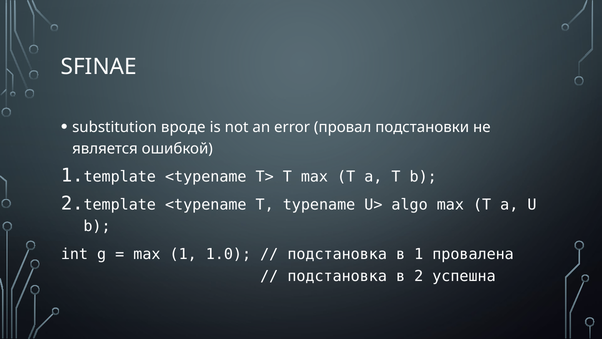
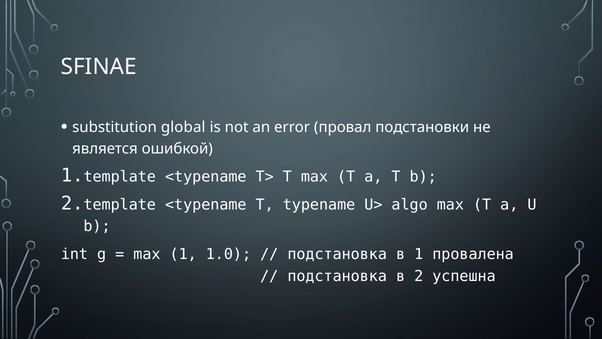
вроде: вроде -> global
